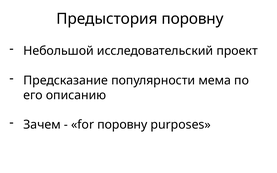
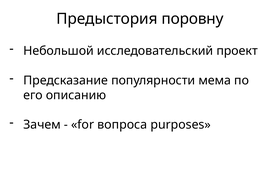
for поровну: поровну -> вопроса
